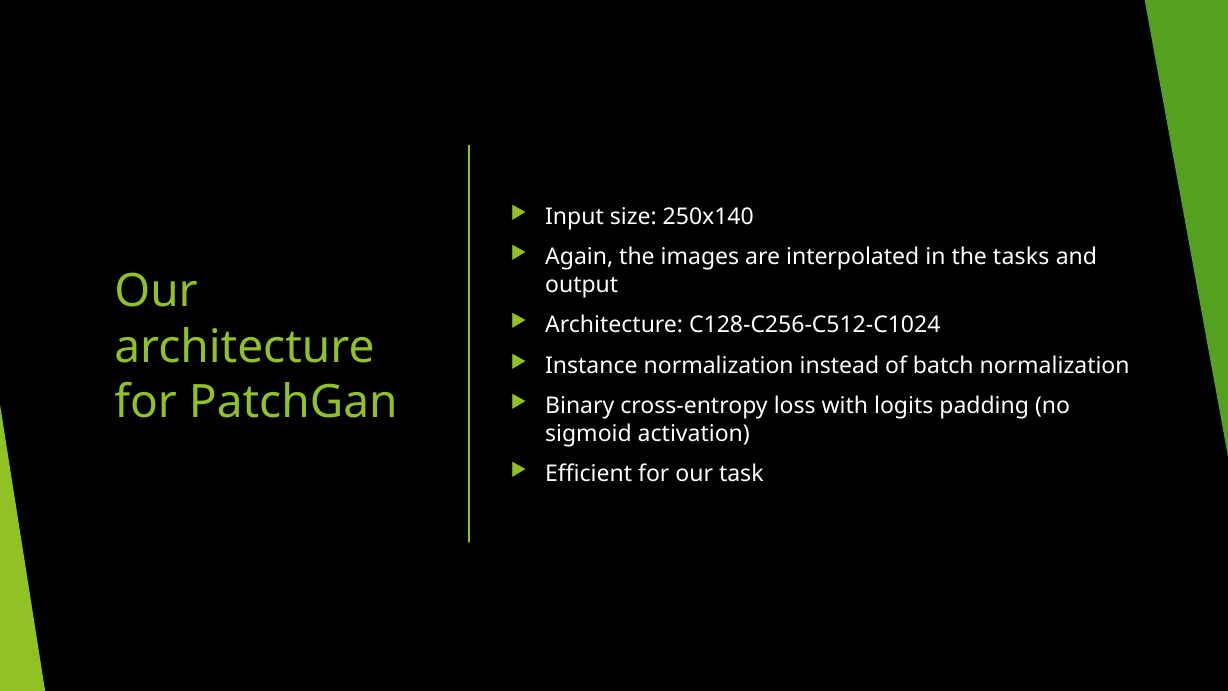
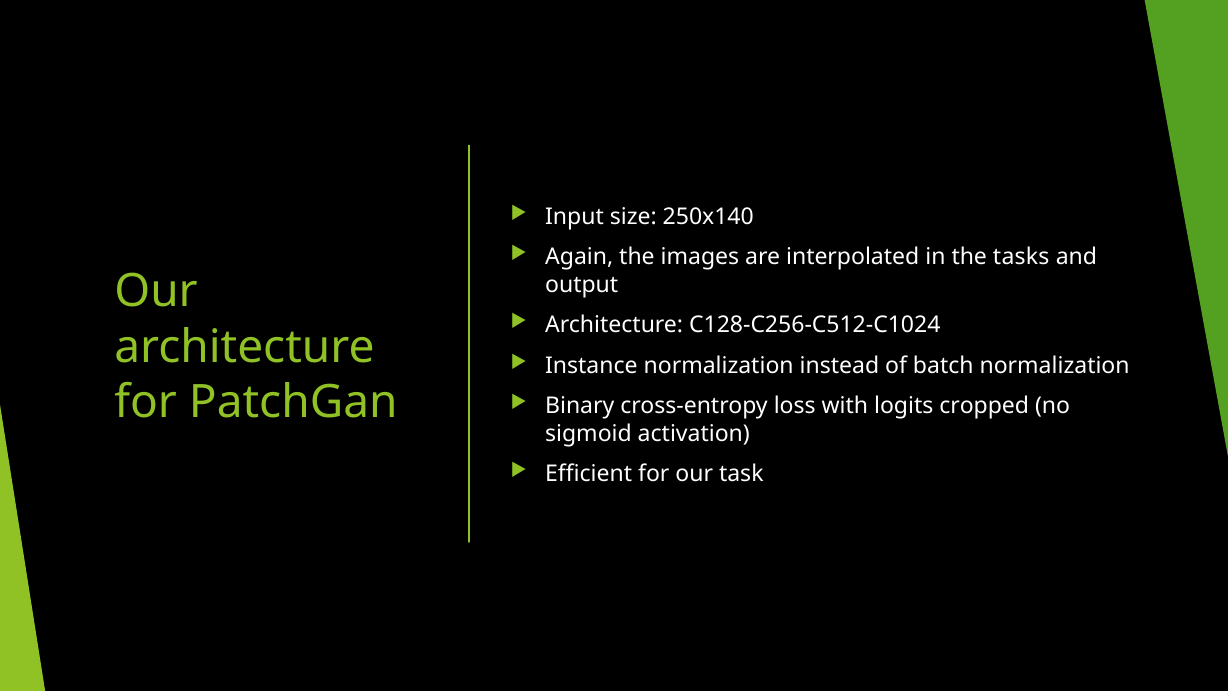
padding: padding -> cropped
